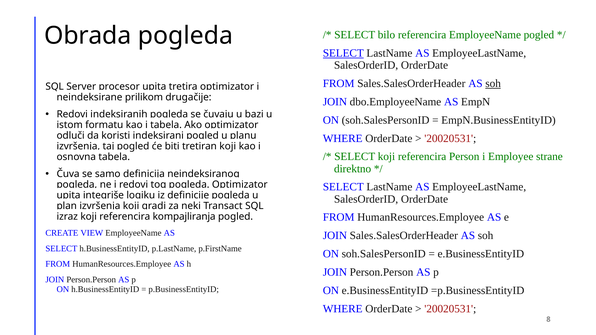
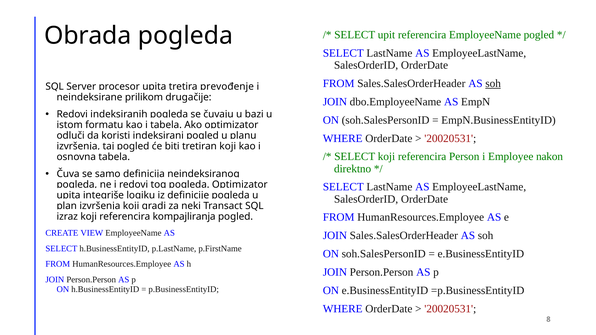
bilo: bilo -> upit
SELECT at (343, 53) underline: present -> none
optimizator at (227, 87): optimizator -> prevođenje
strane: strane -> nakon
